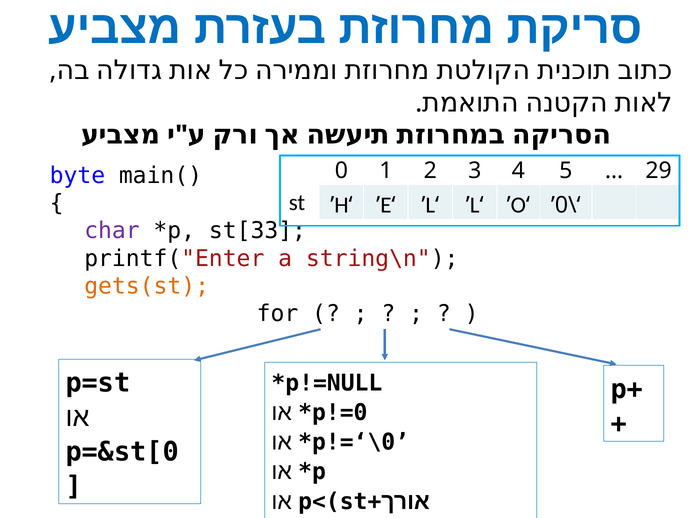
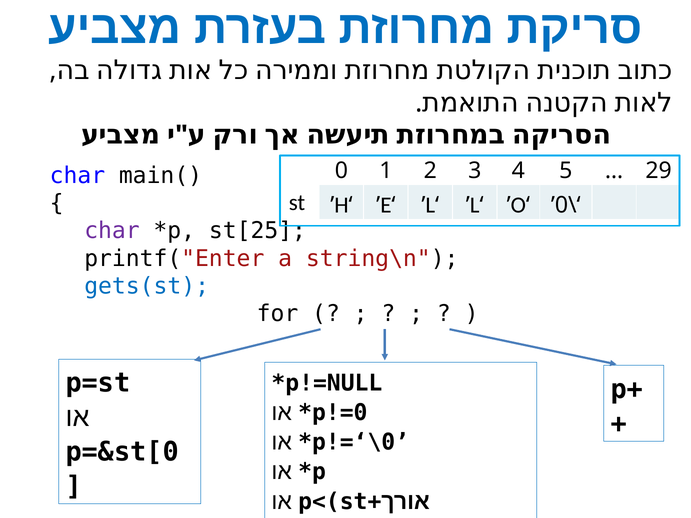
byte at (77, 176): byte -> char
st[33: st[33 -> st[25
gets(st colour: orange -> blue
